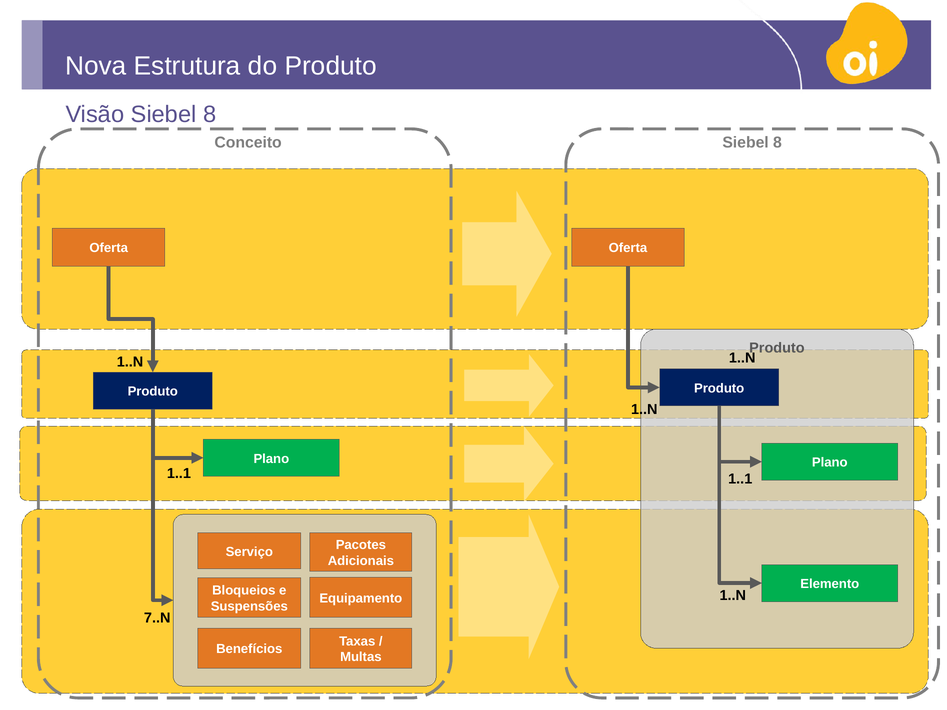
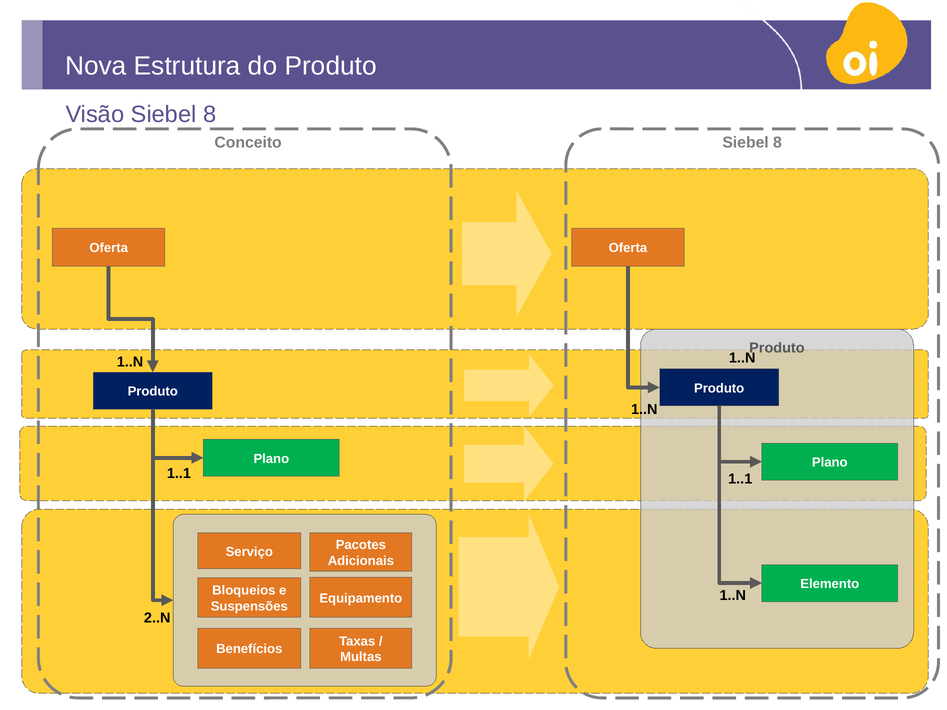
7..N: 7..N -> 2..N
